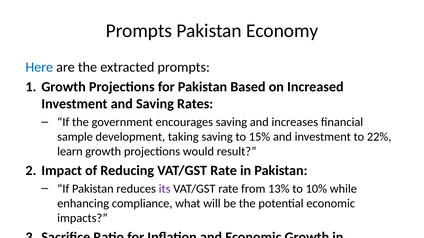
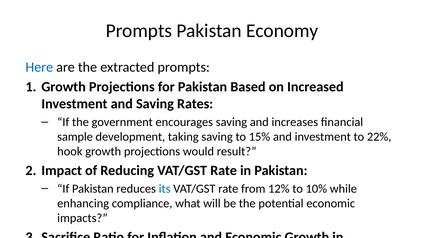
learn: learn -> hook
its at (165, 189) colour: purple -> blue
13%: 13% -> 12%
